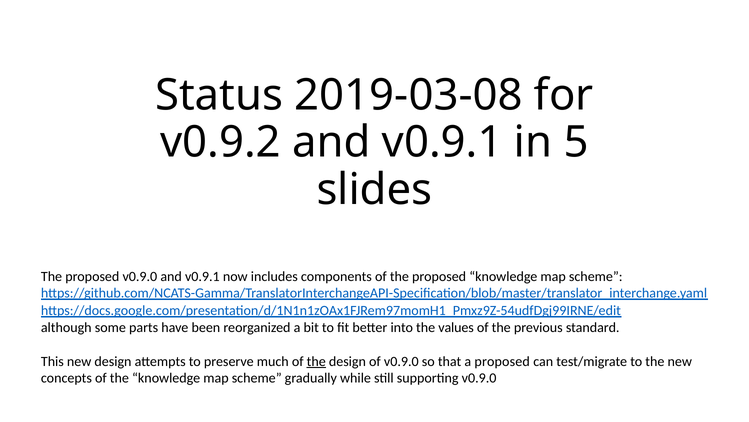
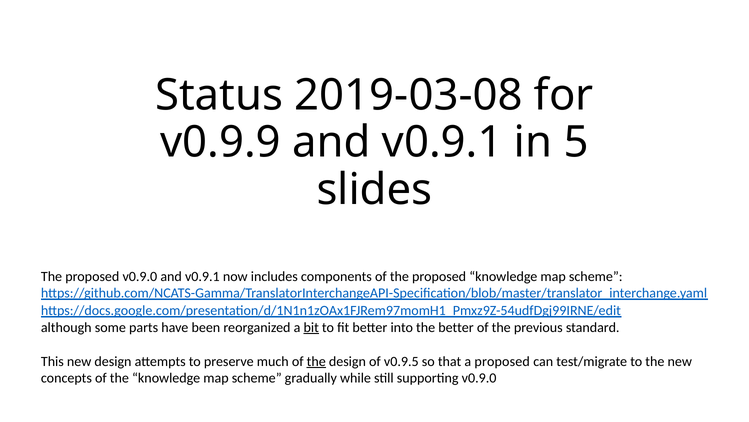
v0.9.2: v0.9.2 -> v0.9.9
bit underline: none -> present
the values: values -> better
of v0.9.0: v0.9.0 -> v0.9.5
